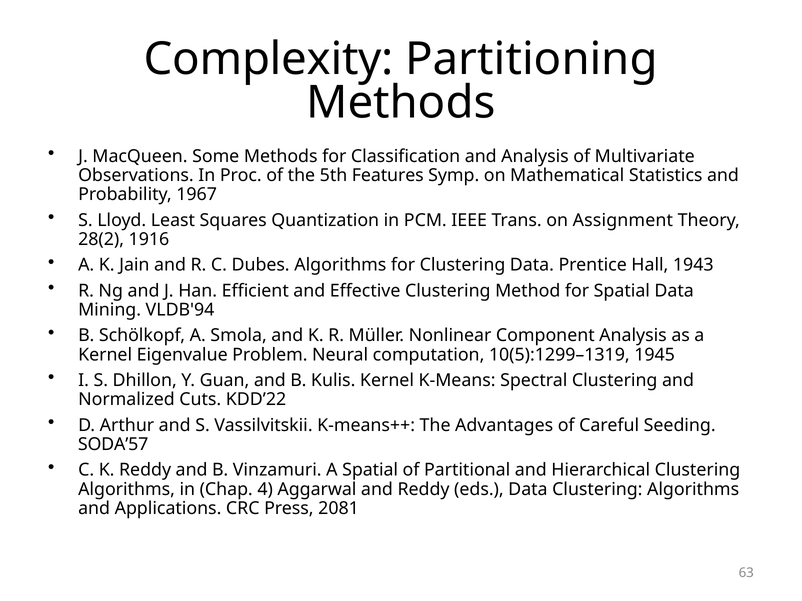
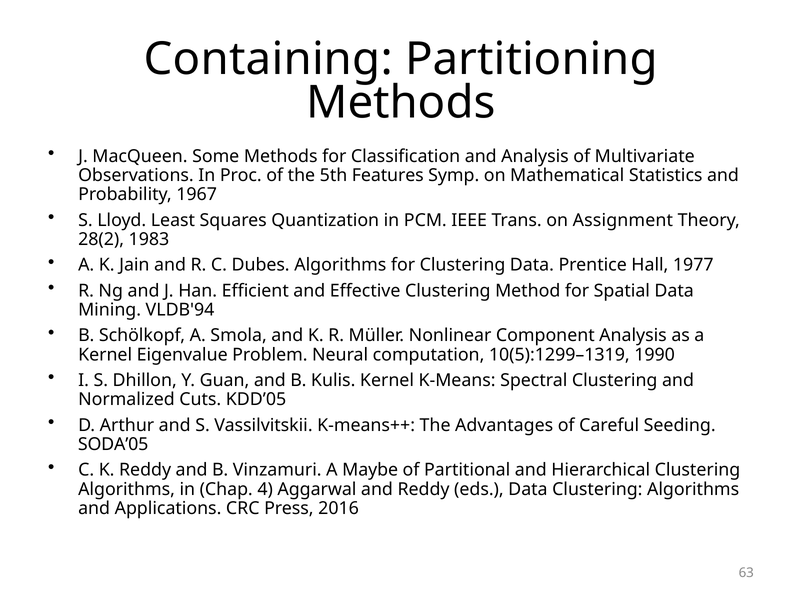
Complexity: Complexity -> Containing
1916: 1916 -> 1983
1943: 1943 -> 1977
1945: 1945 -> 1990
KDD’22: KDD’22 -> KDD’05
SODA’57: SODA’57 -> SODA’05
A Spatial: Spatial -> Maybe
2081: 2081 -> 2016
